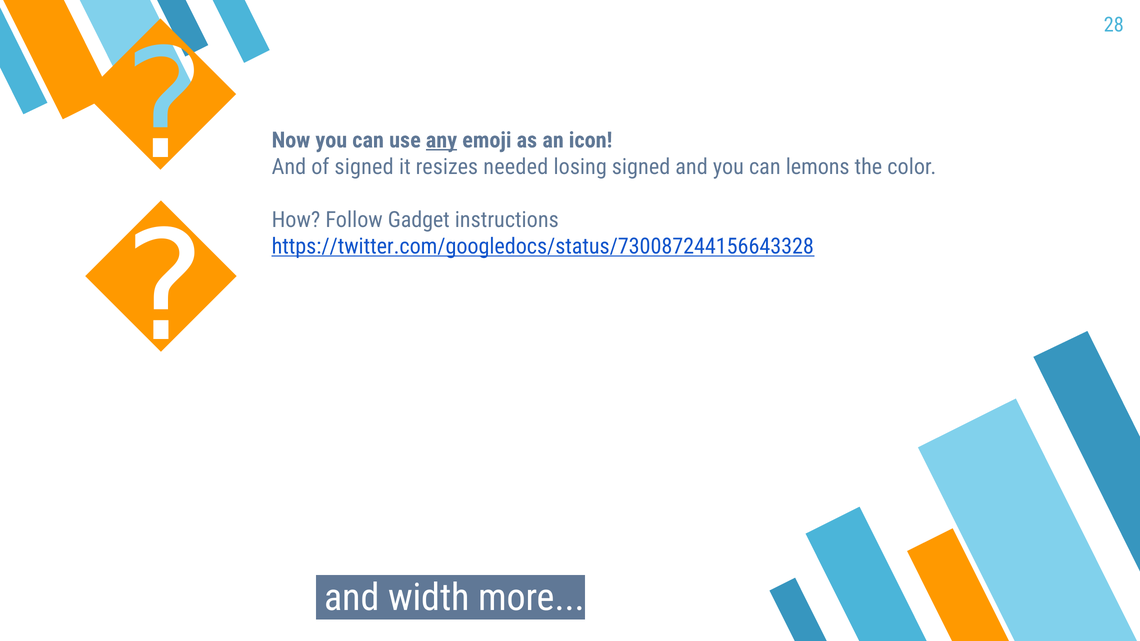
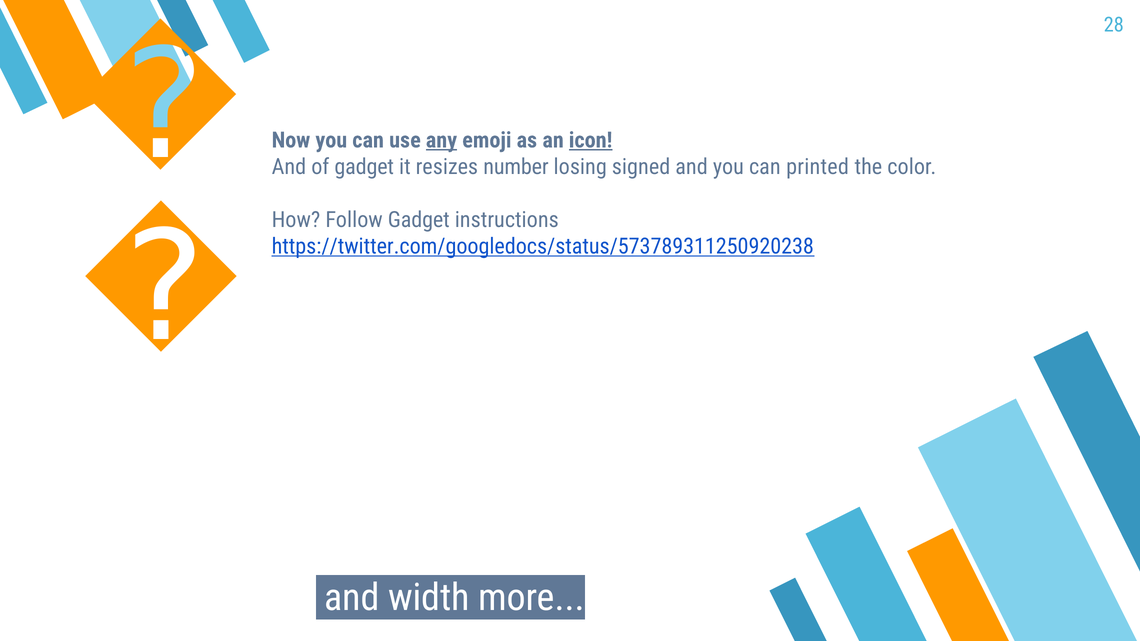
icon underline: none -> present
of signed: signed -> gadget
needed: needed -> number
lemons: lemons -> printed
https://twitter.com/googledocs/status/730087244156643328: https://twitter.com/googledocs/status/730087244156643328 -> https://twitter.com/googledocs/status/573789311250920238
